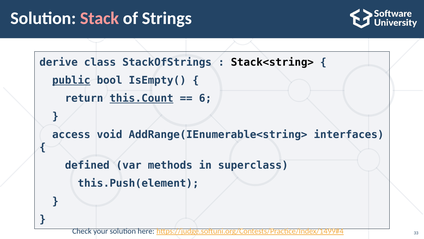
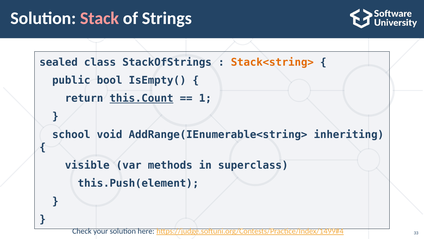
derive: derive -> sealed
Stack<string> colour: black -> orange
public underline: present -> none
6: 6 -> 1
access: access -> school
interfaces: interfaces -> inheriting
defined: defined -> visible
